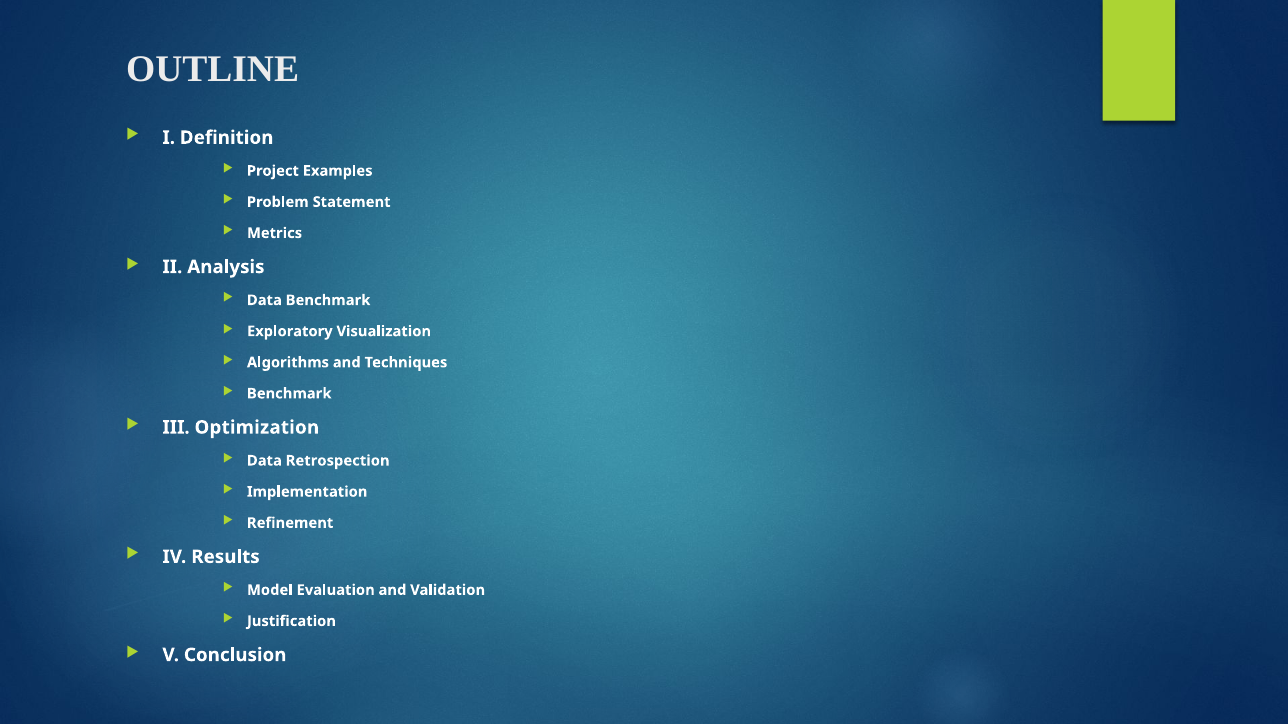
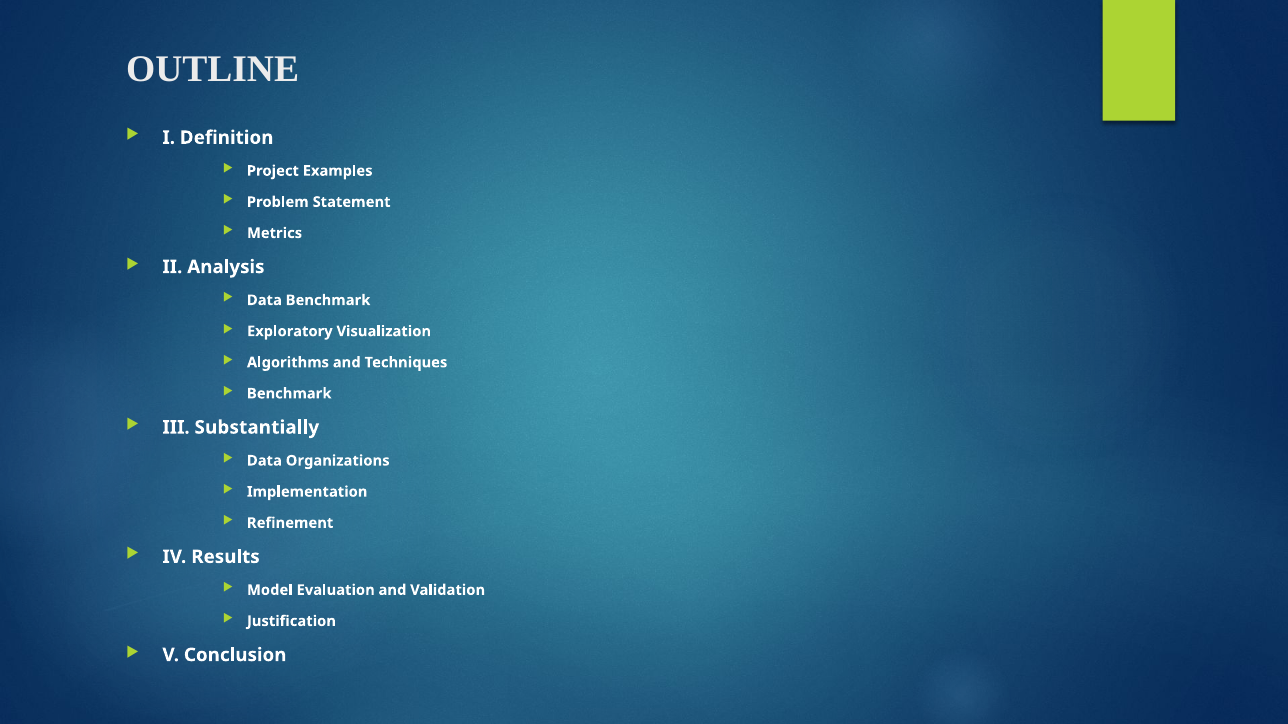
Optimization: Optimization -> Substantially
Retrospection: Retrospection -> Organizations
